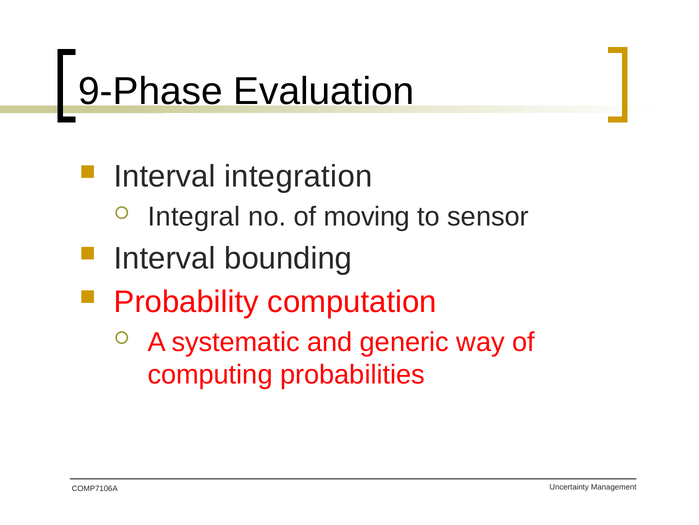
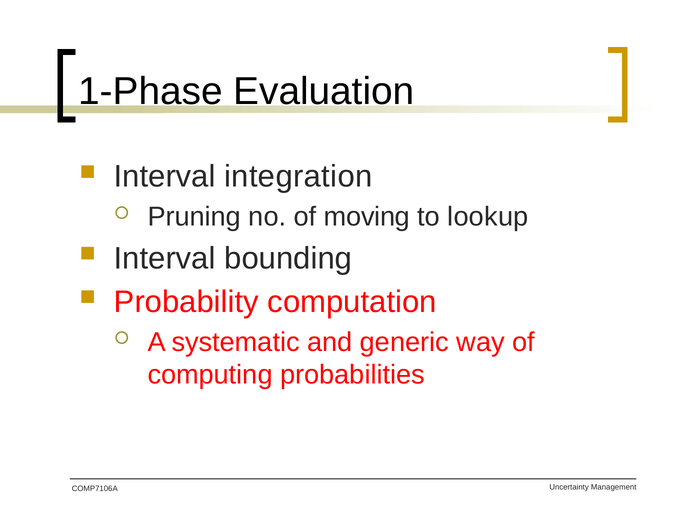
9-Phase: 9-Phase -> 1-Phase
Integral: Integral -> Pruning
sensor: sensor -> lookup
